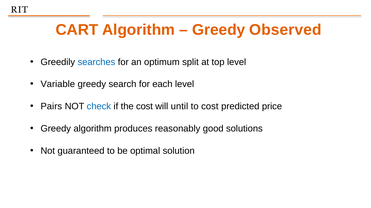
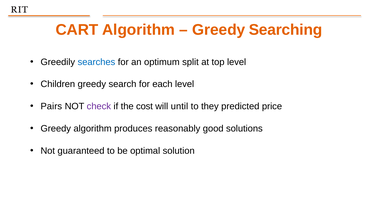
Observed: Observed -> Searching
Variable: Variable -> Children
check colour: blue -> purple
to cost: cost -> they
